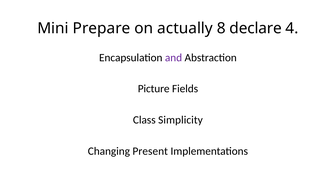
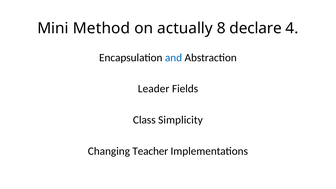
Prepare: Prepare -> Method
and colour: purple -> blue
Picture: Picture -> Leader
Present: Present -> Teacher
